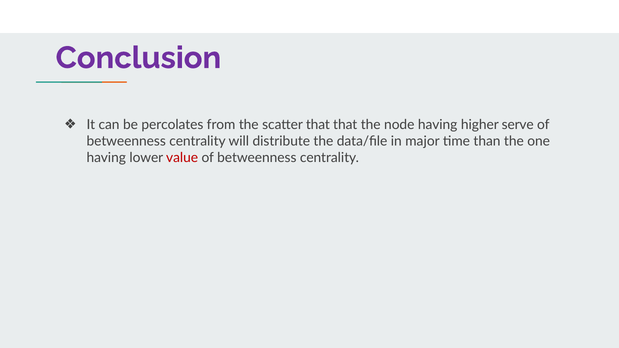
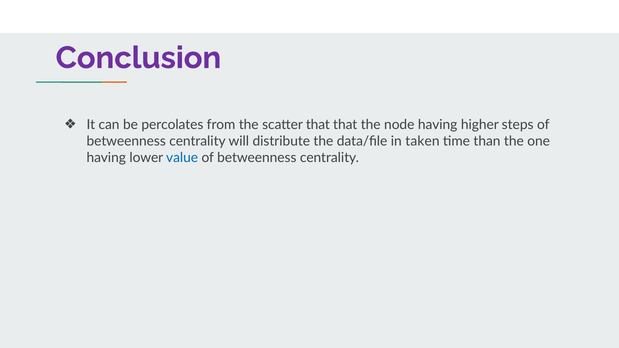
serve: serve -> steps
major: major -> taken
value colour: red -> blue
